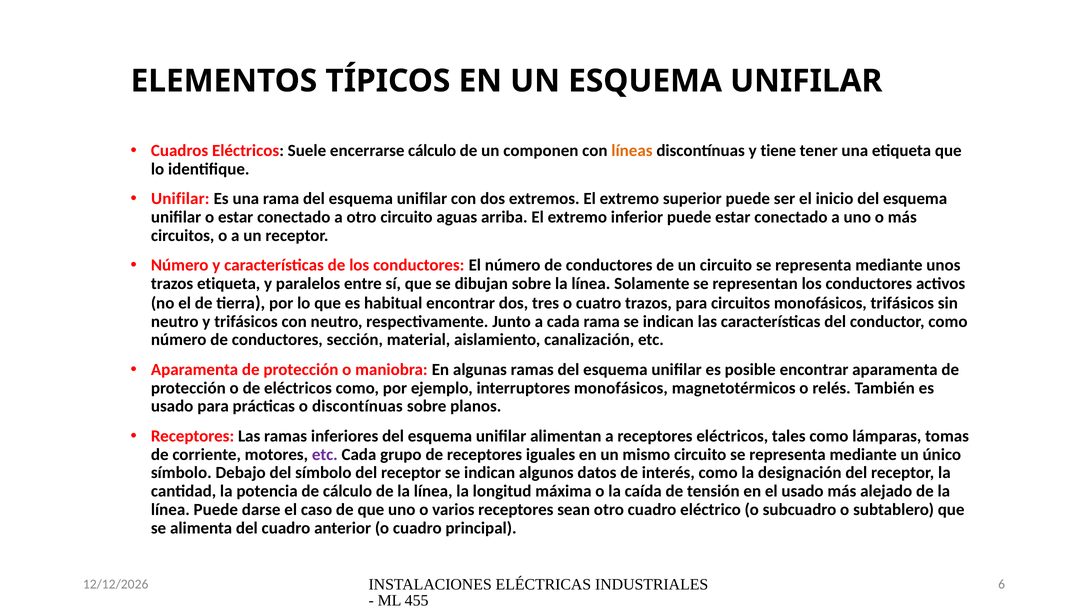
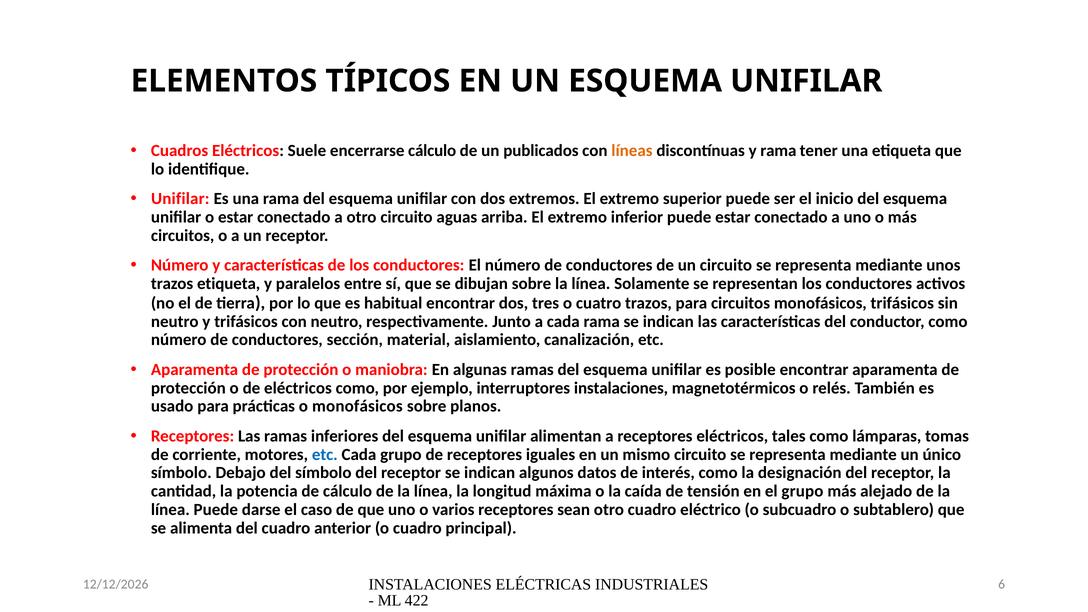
componen: componen -> publicados
y tiene: tiene -> rama
interruptores monofásicos: monofásicos -> instalaciones
o discontínuas: discontínuas -> monofásicos
etc at (325, 454) colour: purple -> blue
el usado: usado -> grupo
455: 455 -> 422
